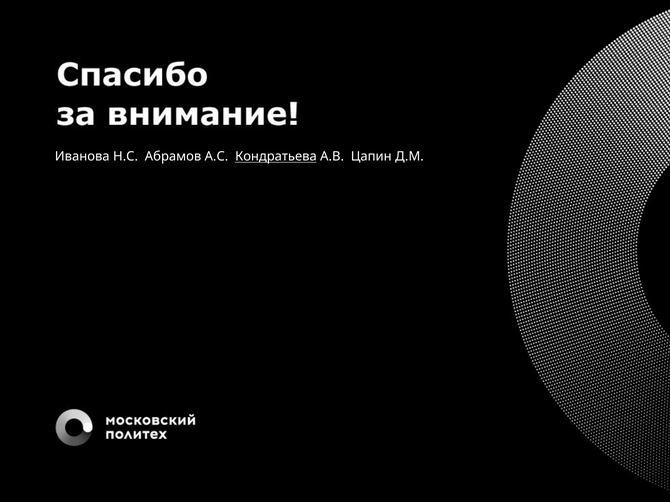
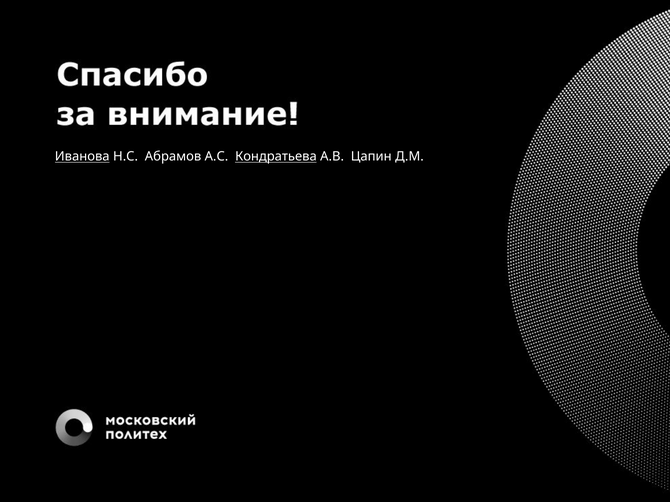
Иванова underline: none -> present
